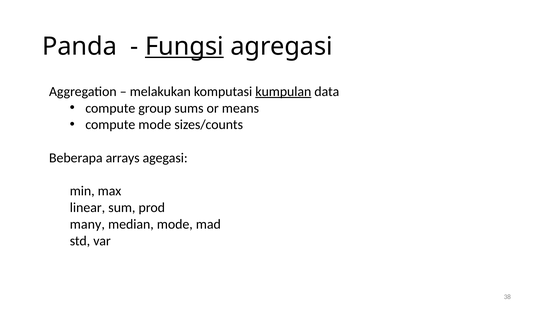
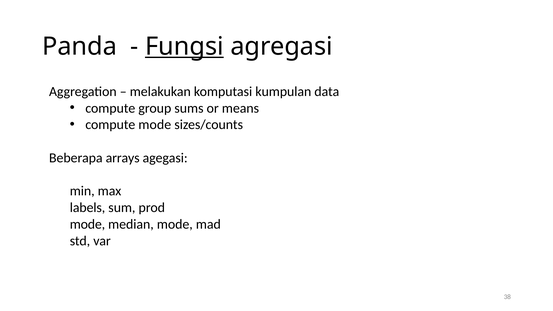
kumpulan underline: present -> none
linear: linear -> labels
many at (87, 224): many -> mode
